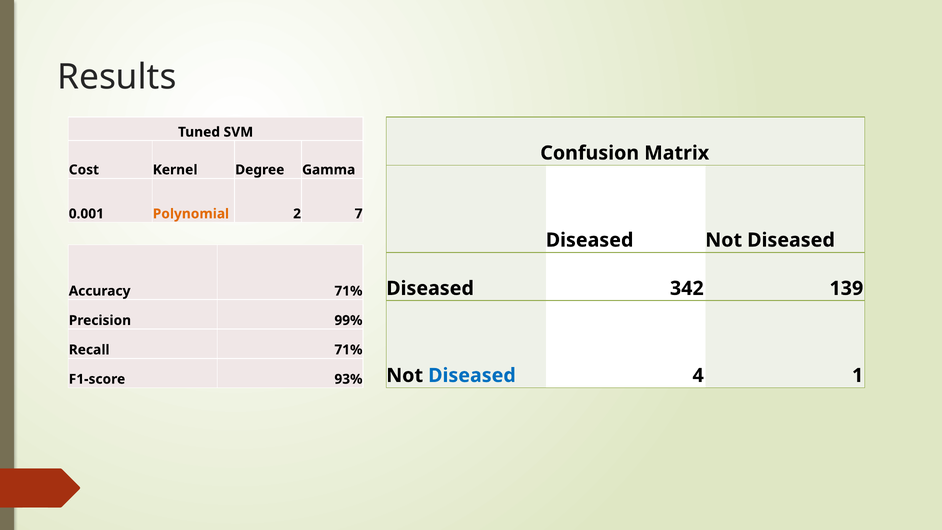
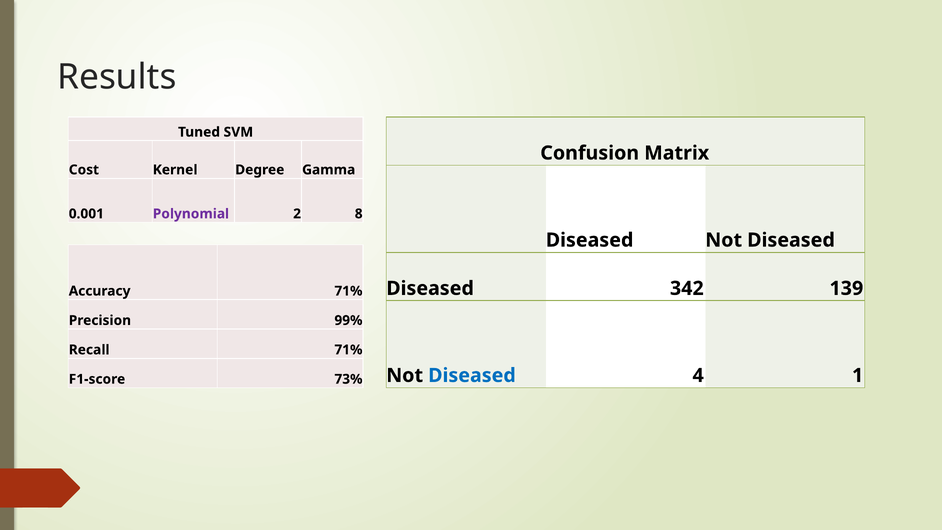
Polynomial colour: orange -> purple
7: 7 -> 8
93%: 93% -> 73%
